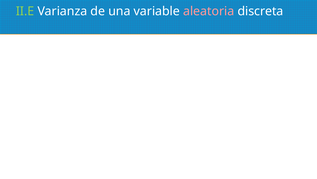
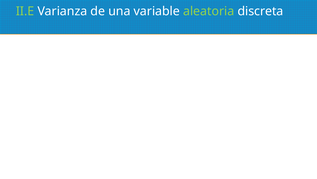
aleatoria colour: pink -> light green
